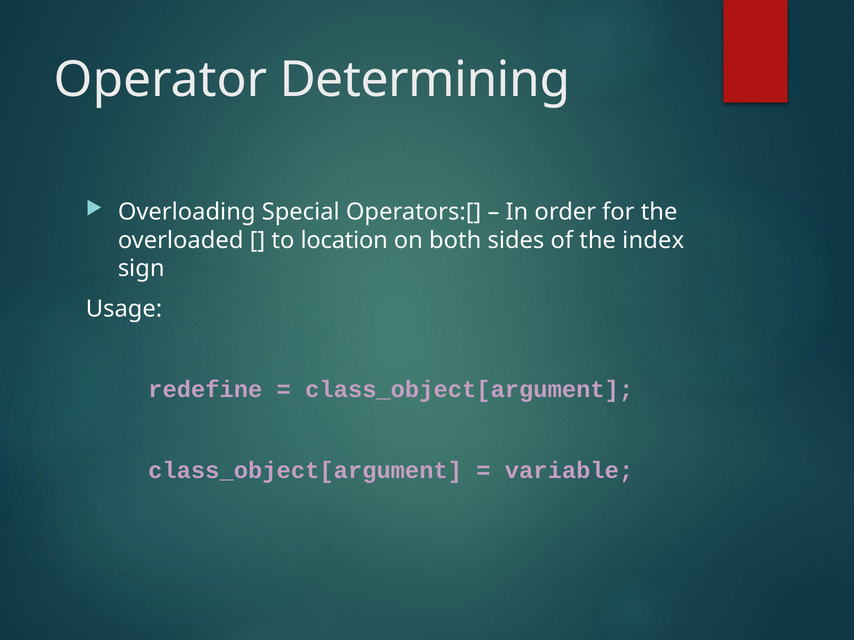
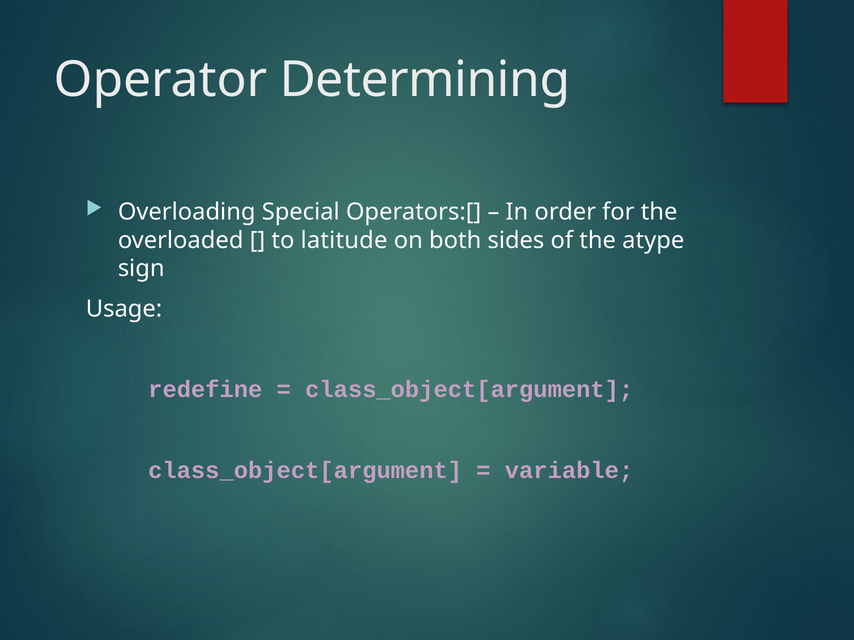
location: location -> latitude
index: index -> atype
